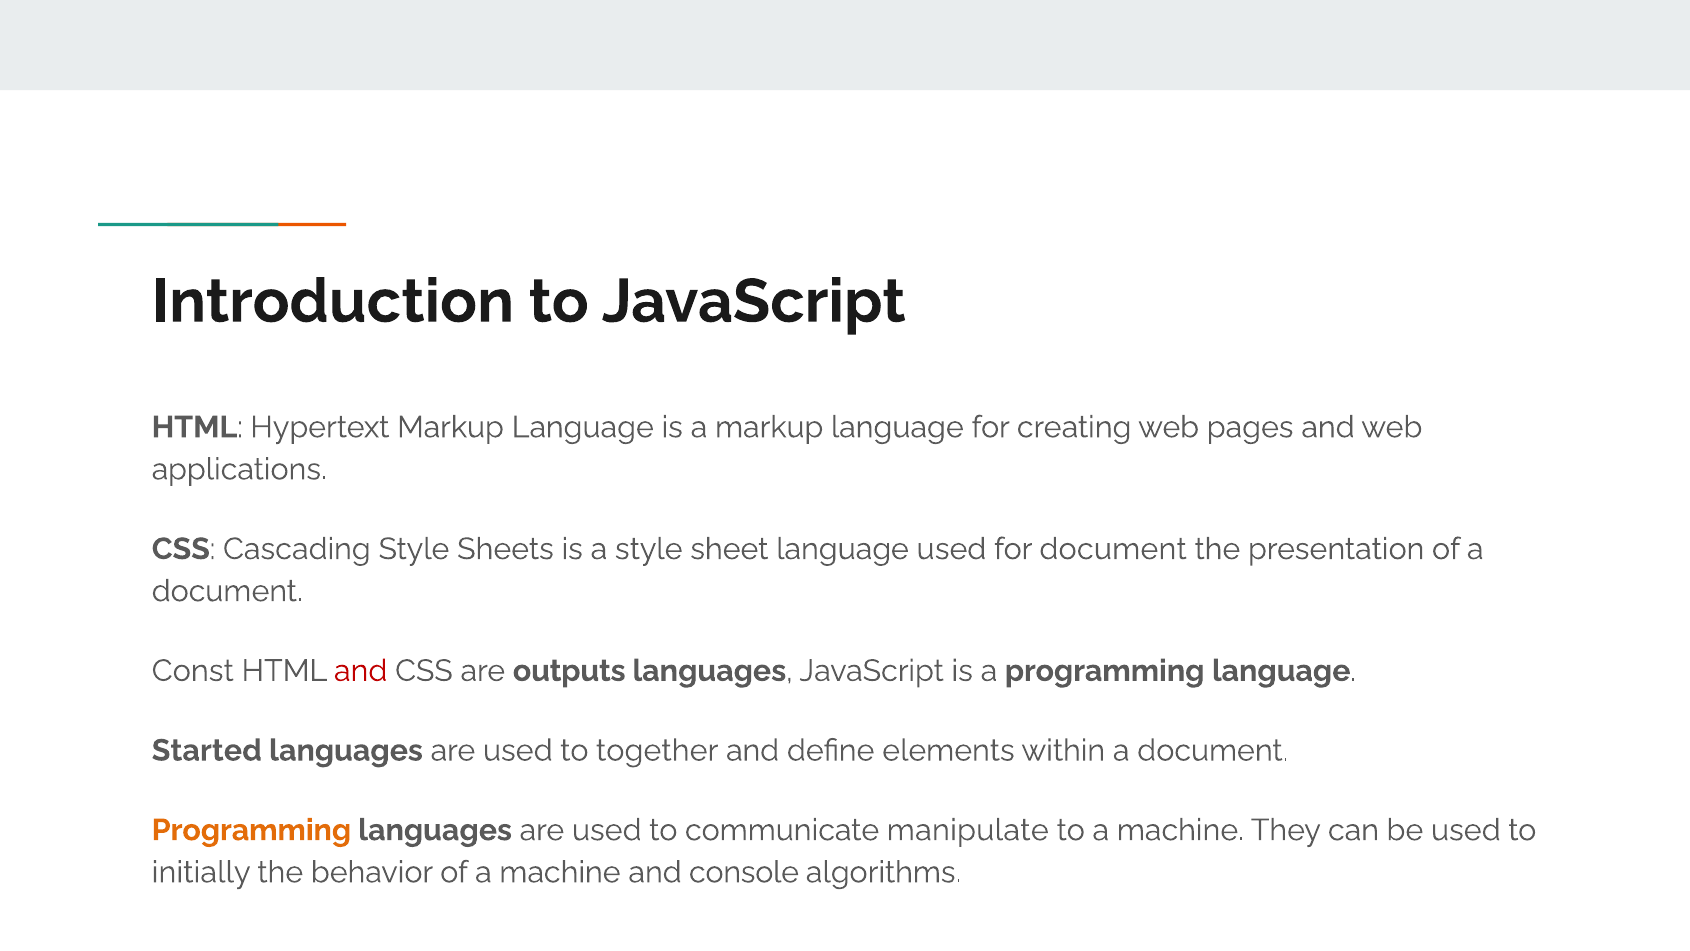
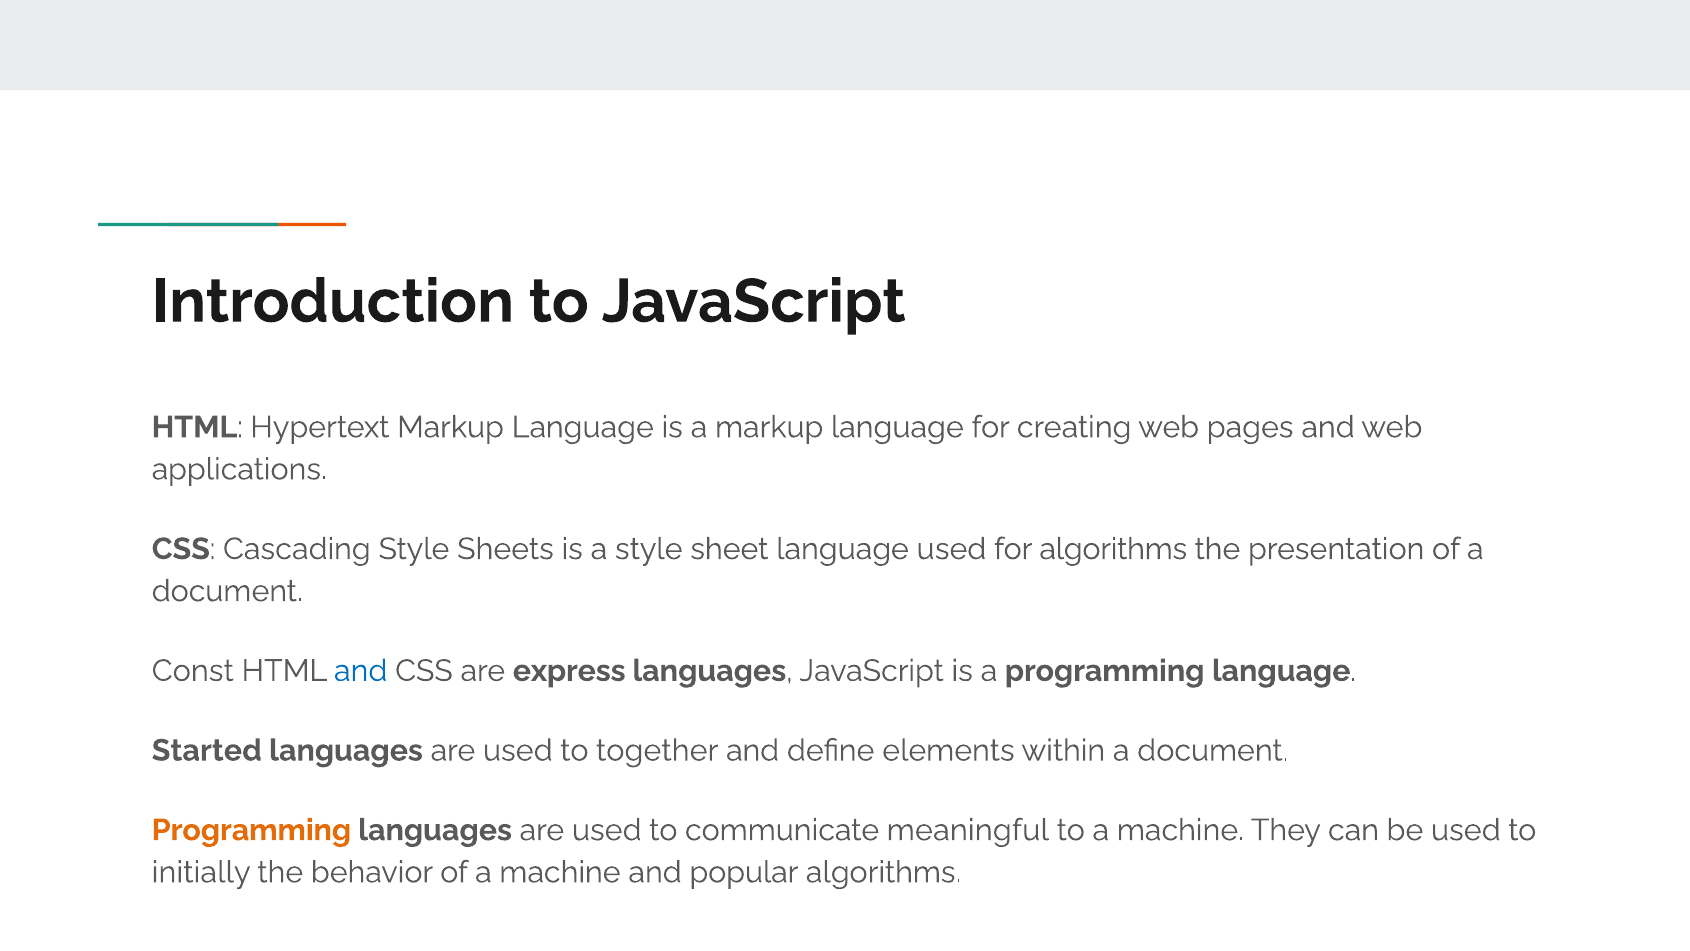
for document: document -> algorithms
and at (361, 671) colour: red -> blue
outputs: outputs -> express
manipulate: manipulate -> meaningful
console: console -> popular
